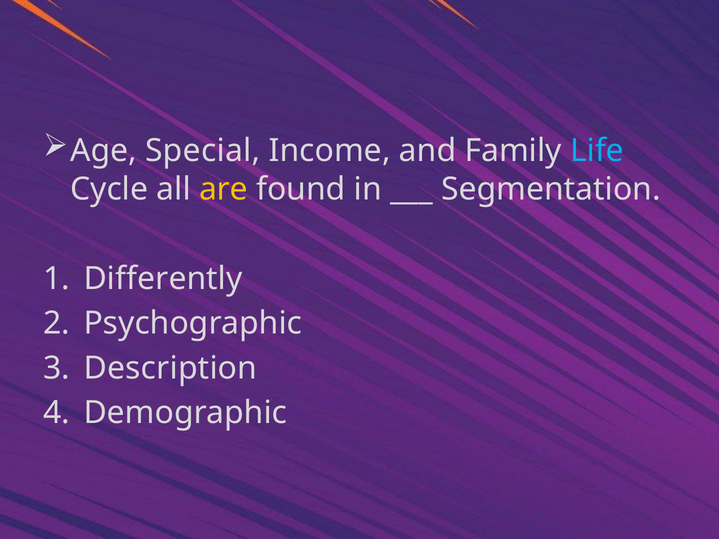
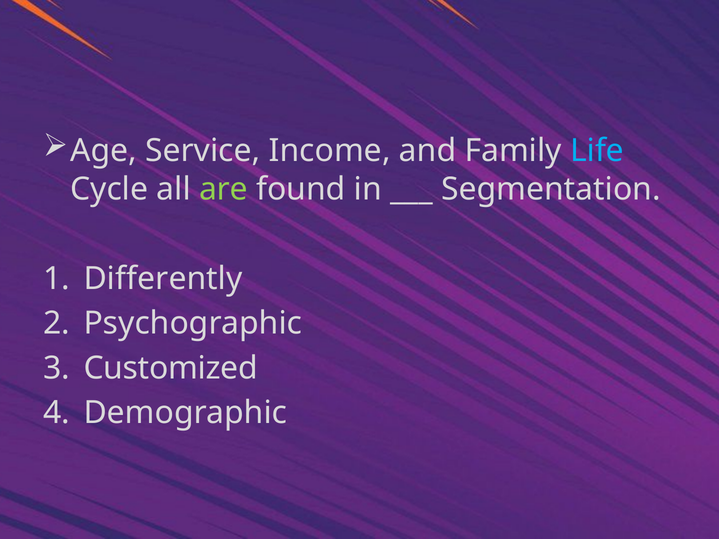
Special: Special -> Service
are colour: yellow -> light green
Description: Description -> Customized
